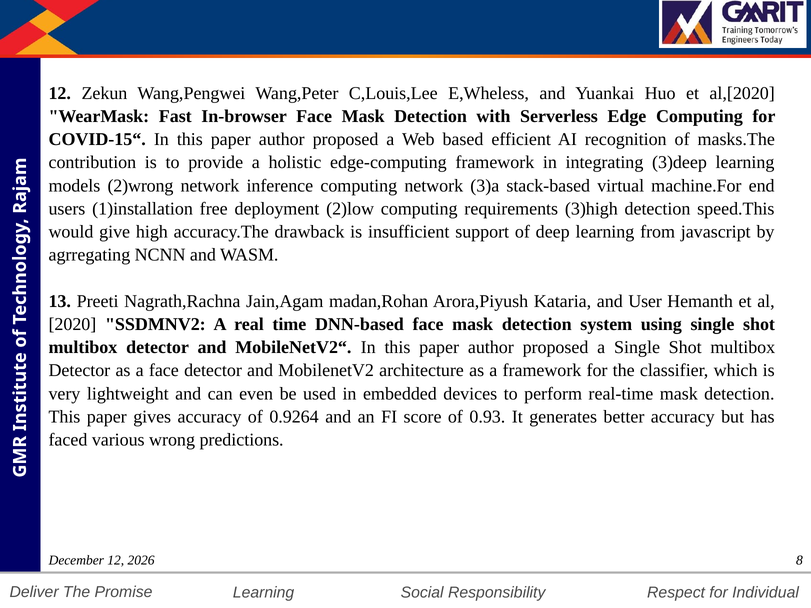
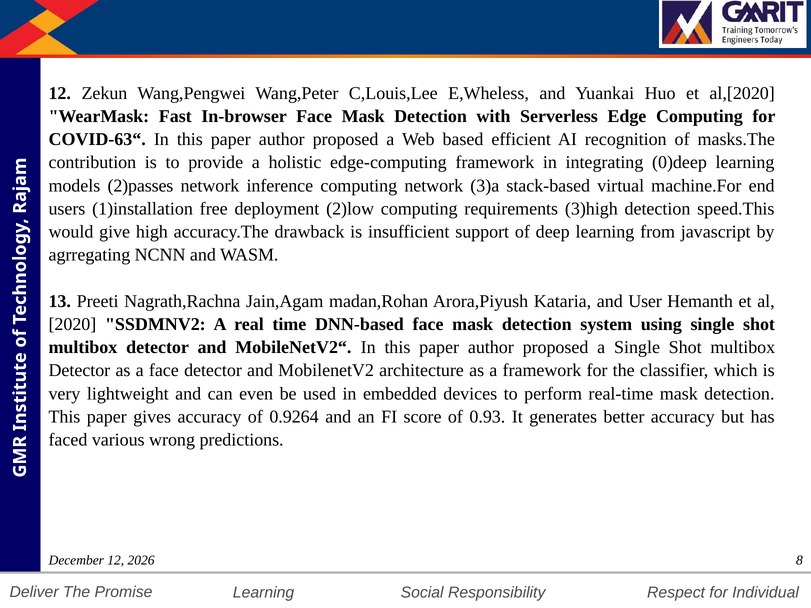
COVID-15“: COVID-15“ -> COVID-63“
3)deep: 3)deep -> 0)deep
2)wrong: 2)wrong -> 2)passes
